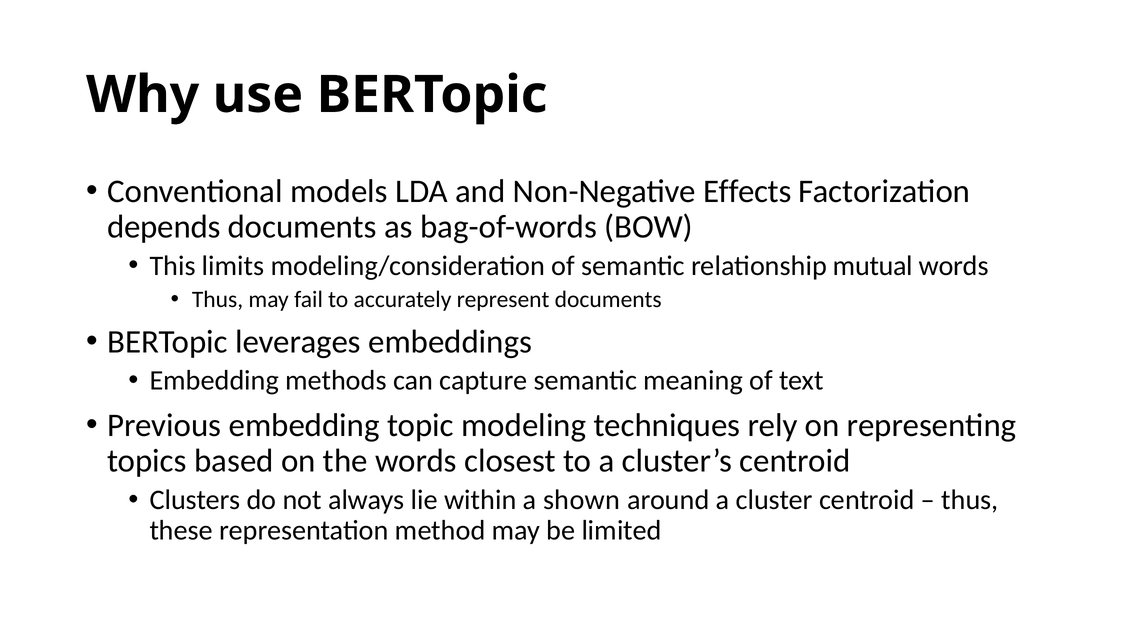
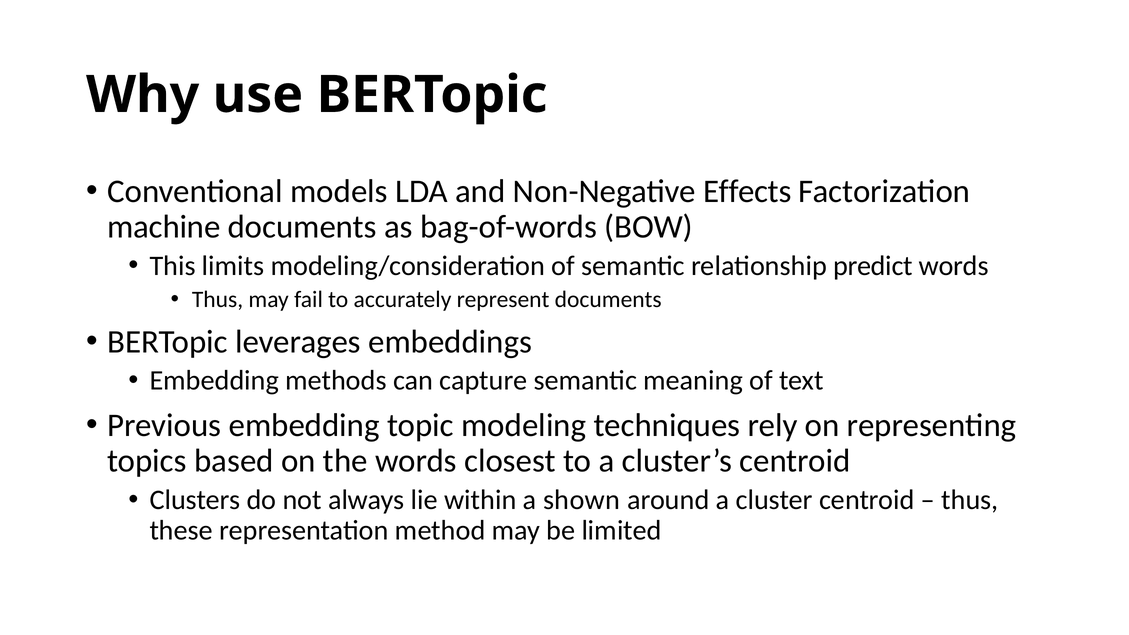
depends: depends -> machine
mutual: mutual -> predict
